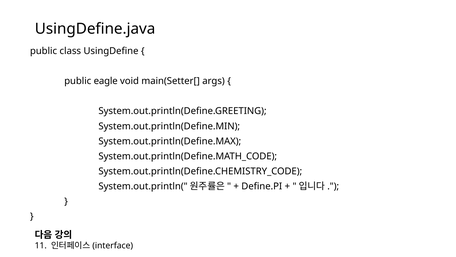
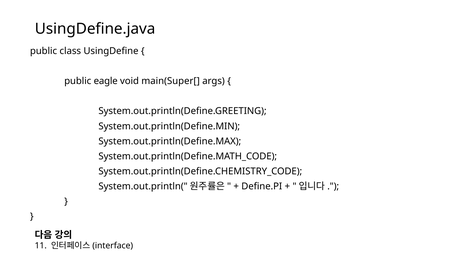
main(Setter[: main(Setter[ -> main(Super[
